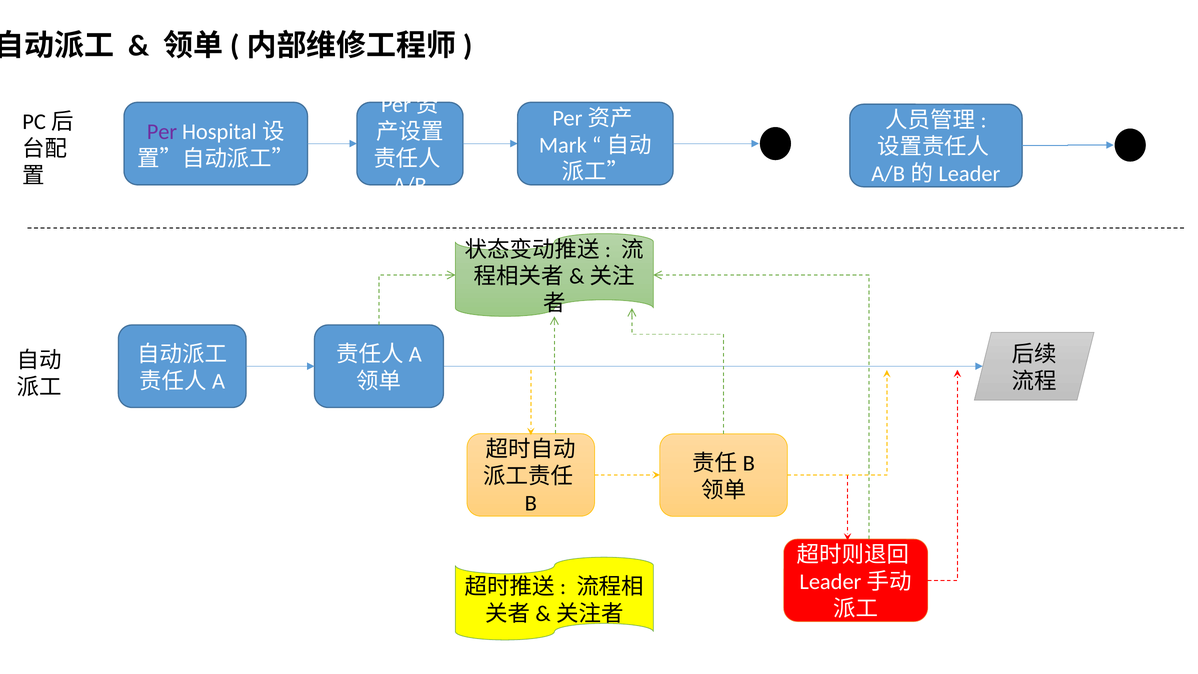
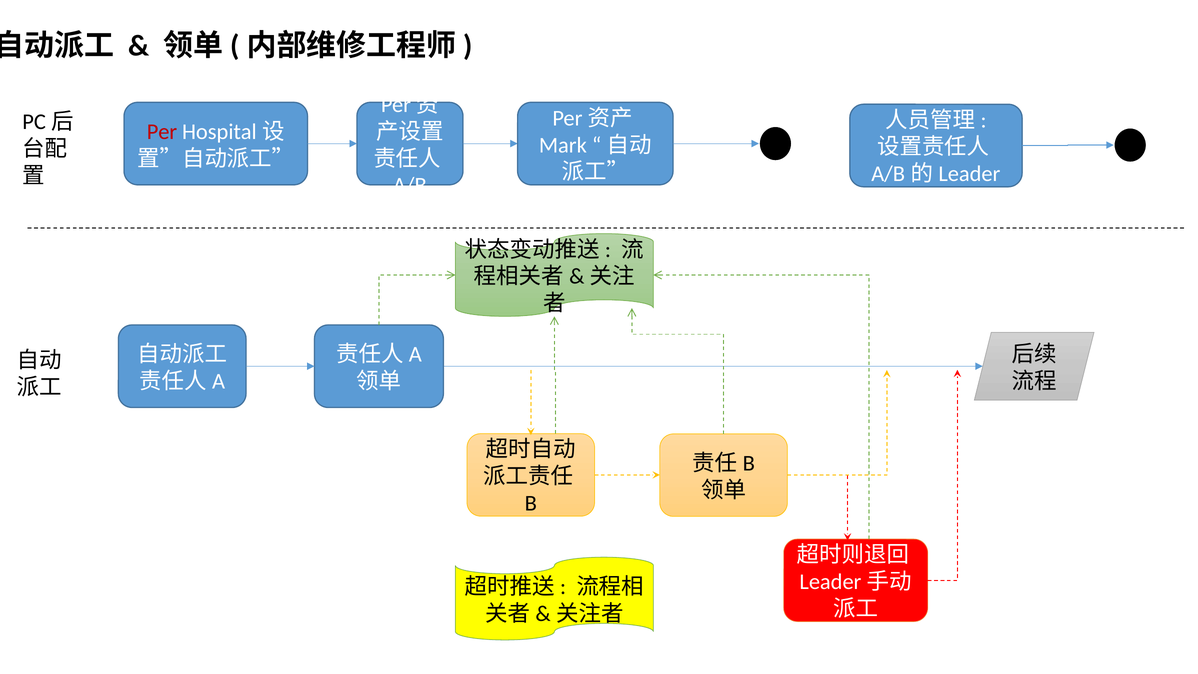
Per colour: purple -> red
